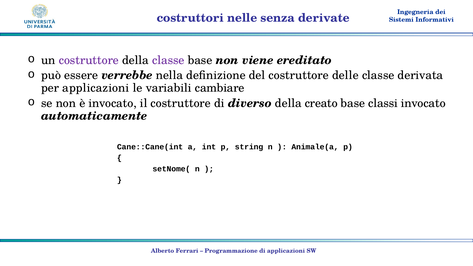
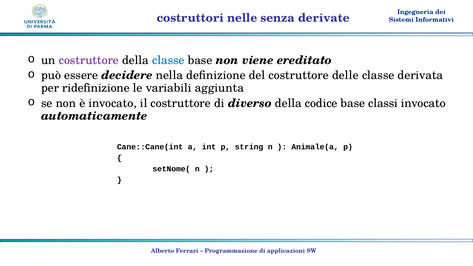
classe at (168, 60) colour: purple -> blue
verrebbe: verrebbe -> decidere
per applicazioni: applicazioni -> ridefinizione
cambiare: cambiare -> aggiunta
creato: creato -> codice
